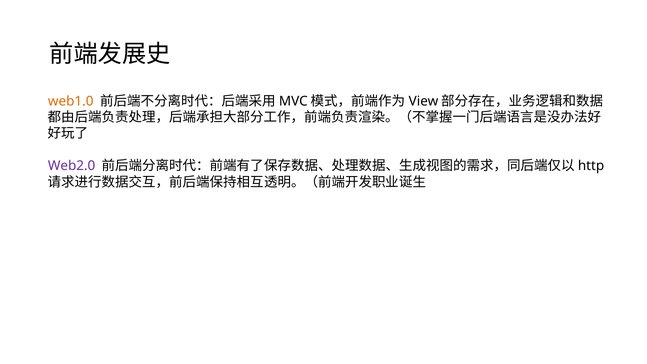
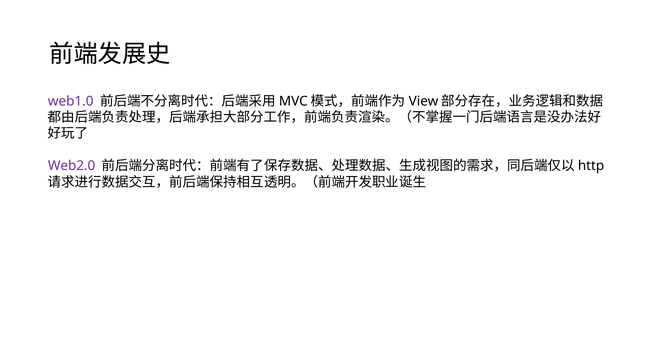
web1.0 colour: orange -> purple
